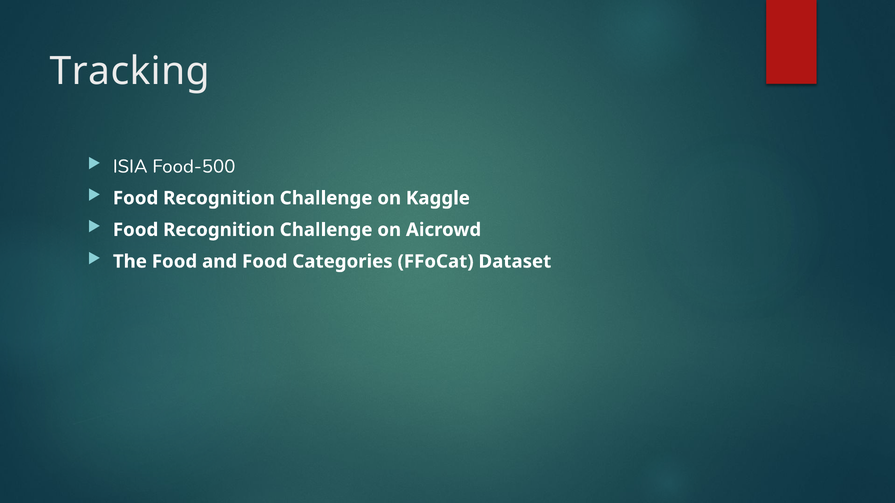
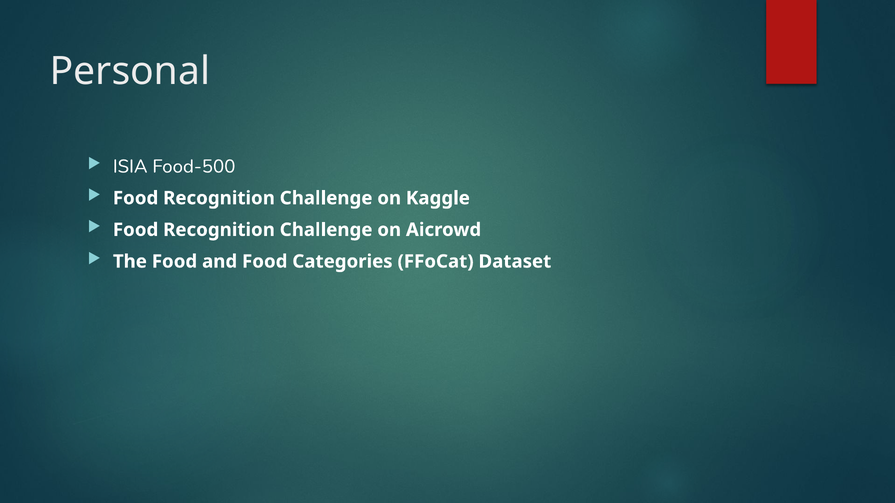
Tracking: Tracking -> Personal
